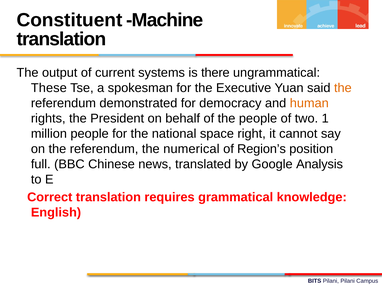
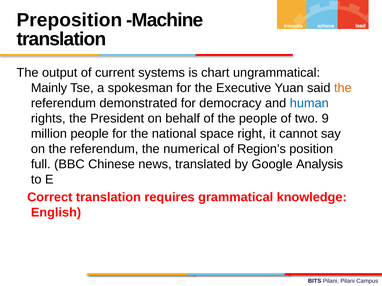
Constituent: Constituent -> Preposition
there: there -> chart
These: These -> Mainly
human colour: orange -> blue
1: 1 -> 9
